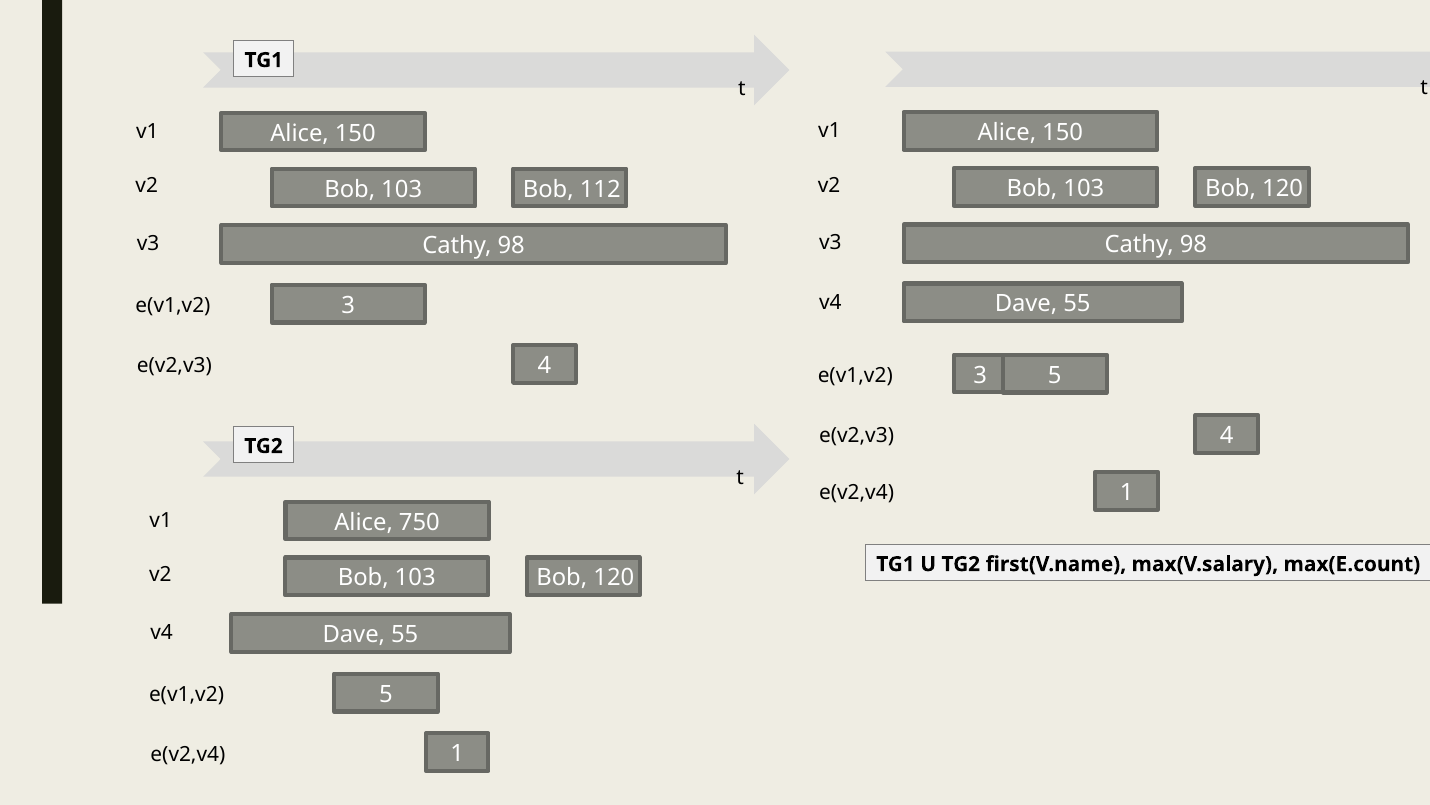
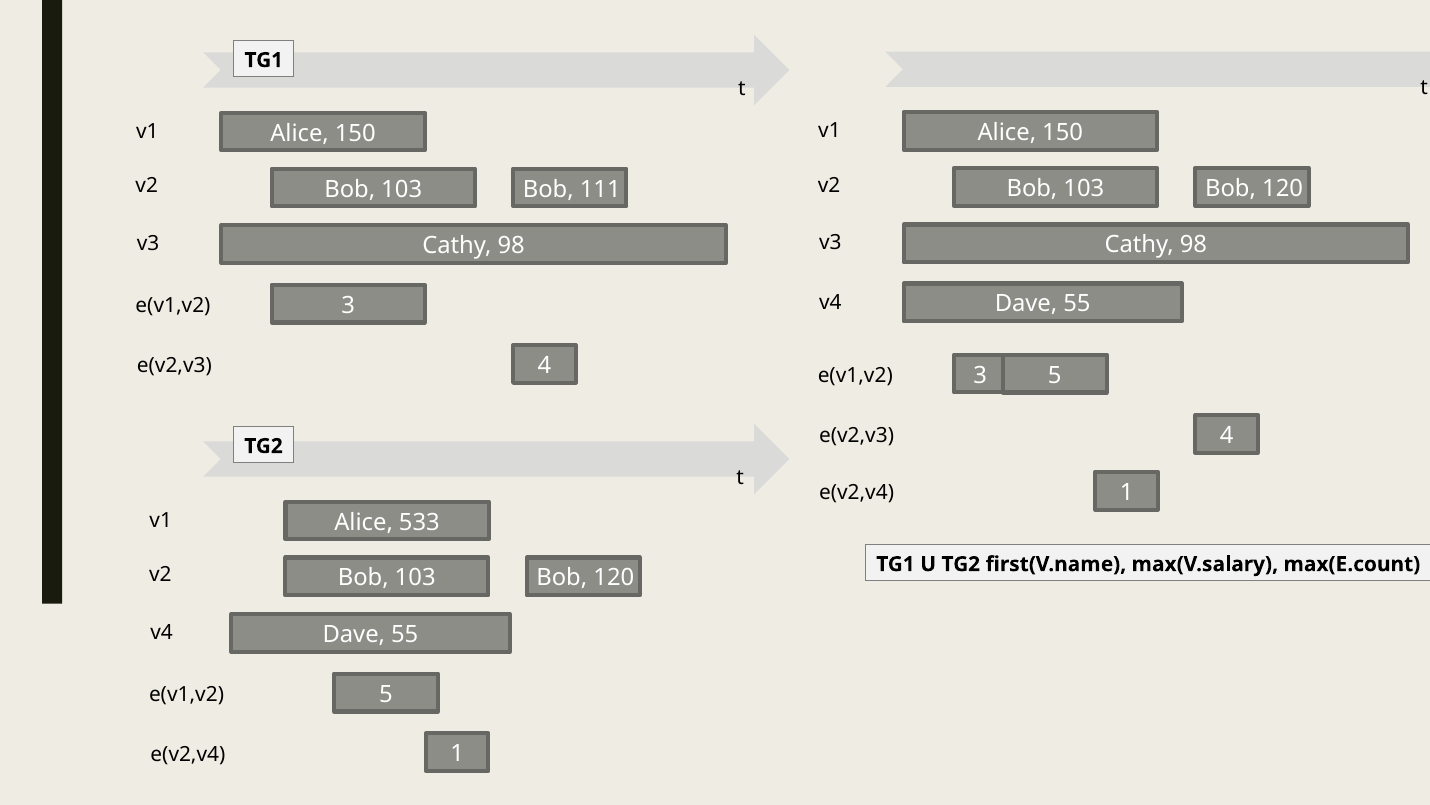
112: 112 -> 111
750: 750 -> 533
